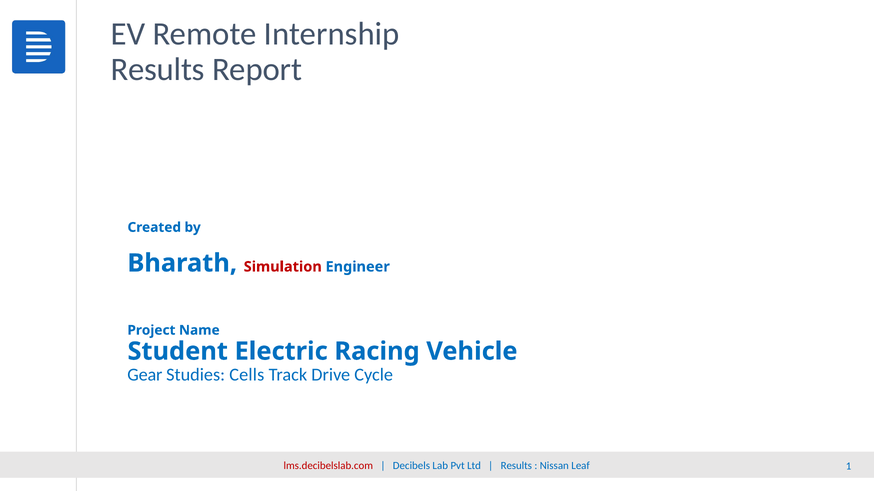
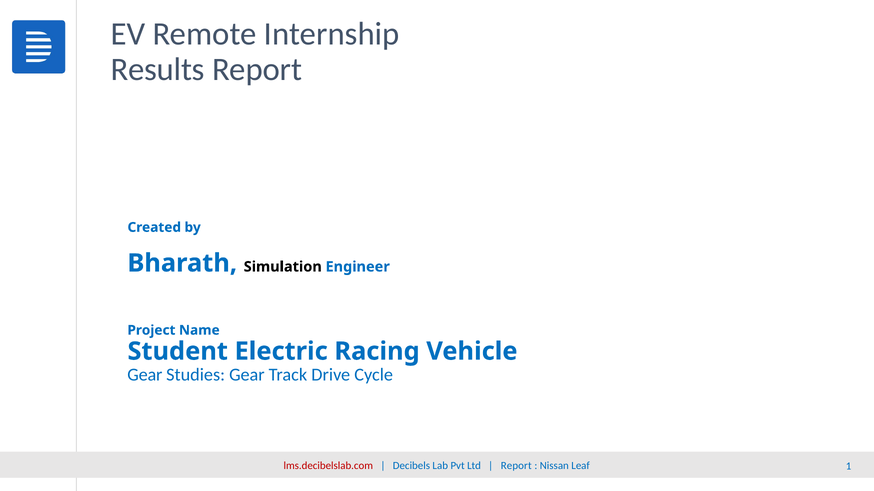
Simulation colour: red -> black
Studies Cells: Cells -> Gear
Results at (516, 466): Results -> Report
